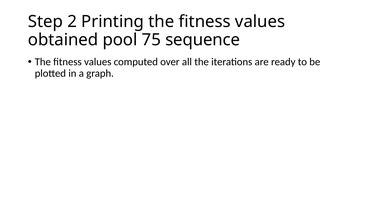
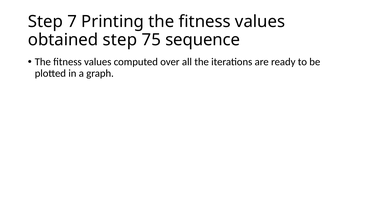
2: 2 -> 7
obtained pool: pool -> step
